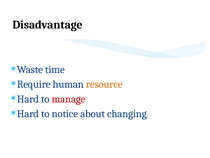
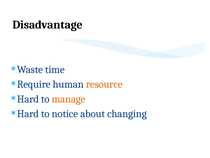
manage colour: red -> orange
